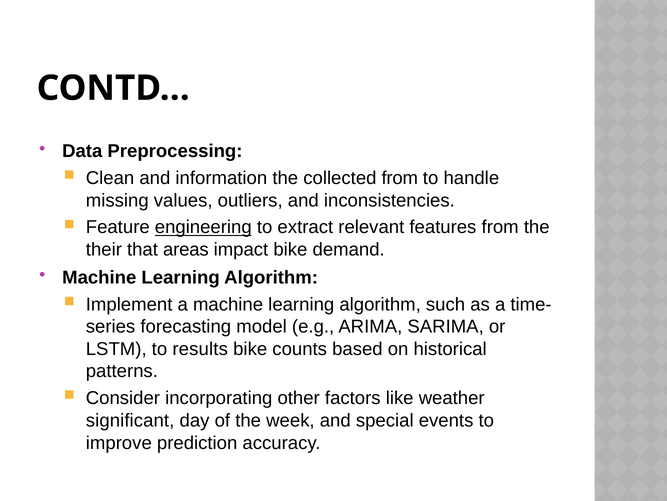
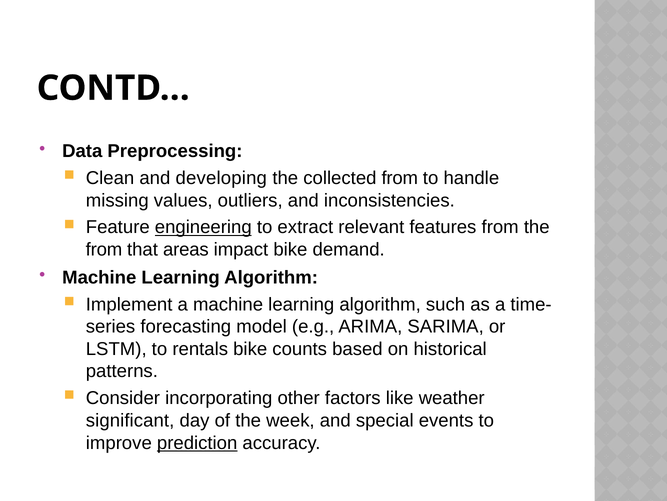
information: information -> developing
their at (104, 249): their -> from
results: results -> rentals
prediction underline: none -> present
